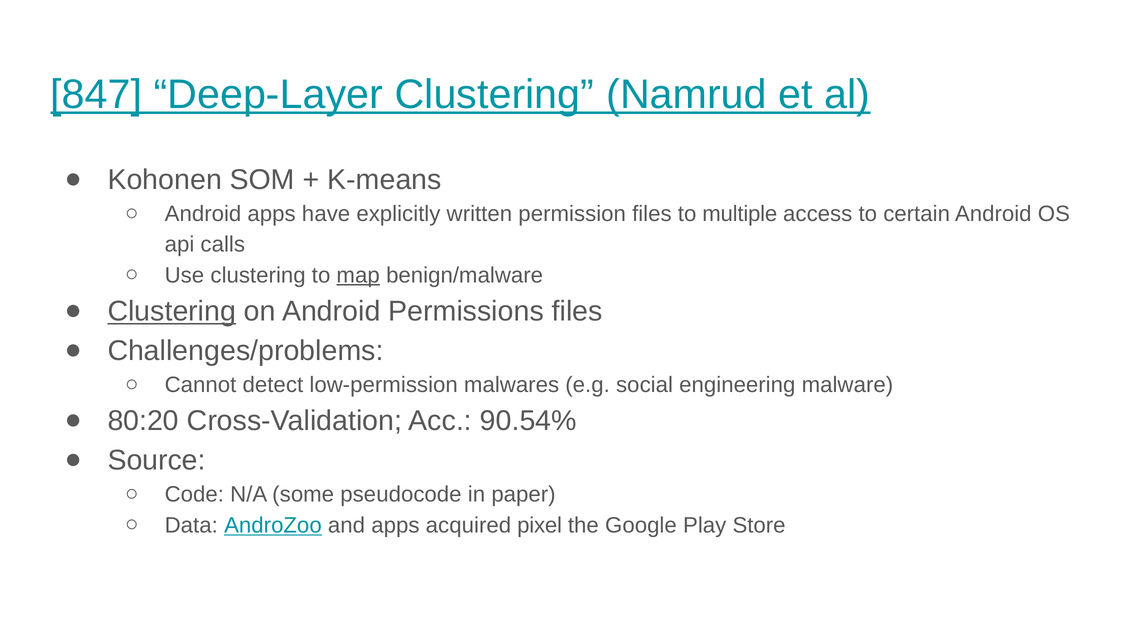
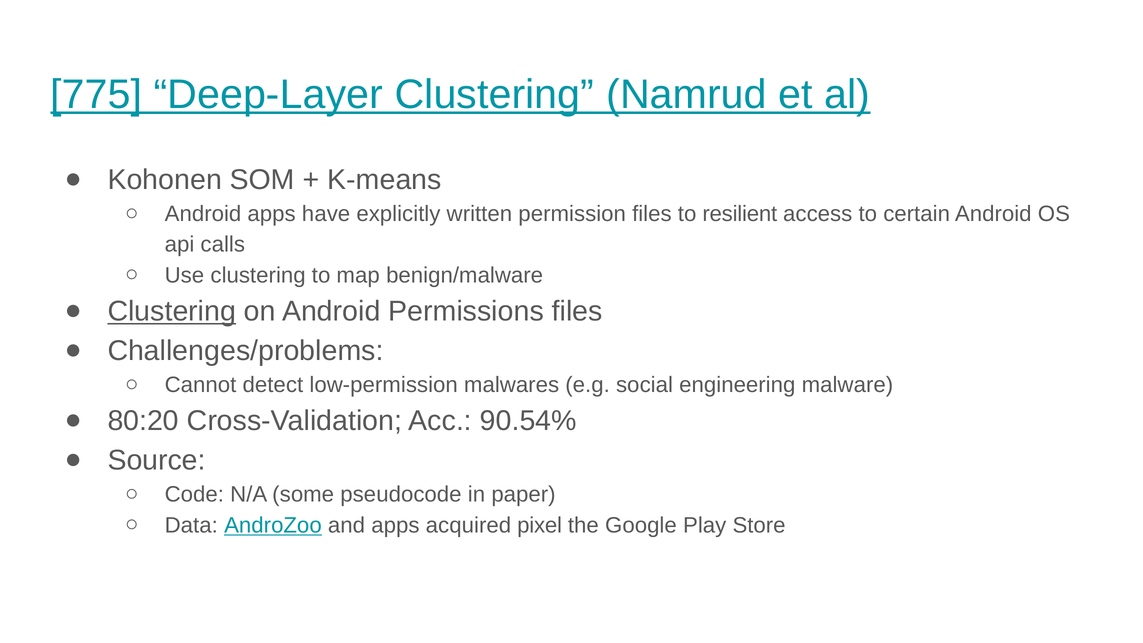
847: 847 -> 775
multiple: multiple -> resilient
map underline: present -> none
